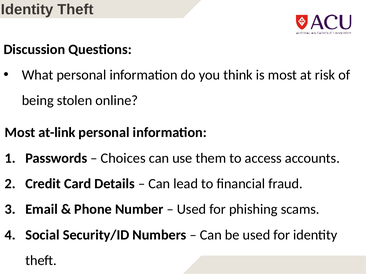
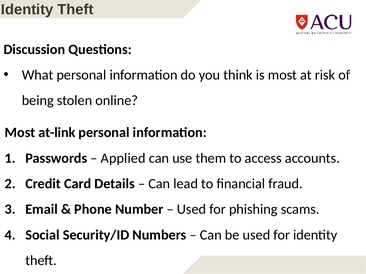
Choices: Choices -> Applied
